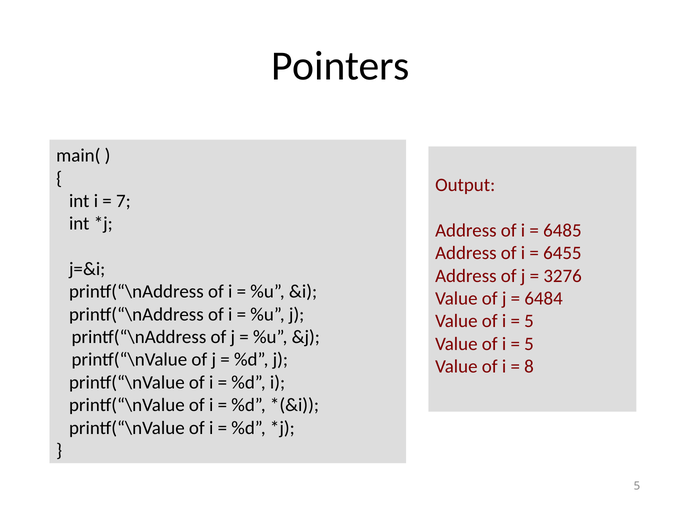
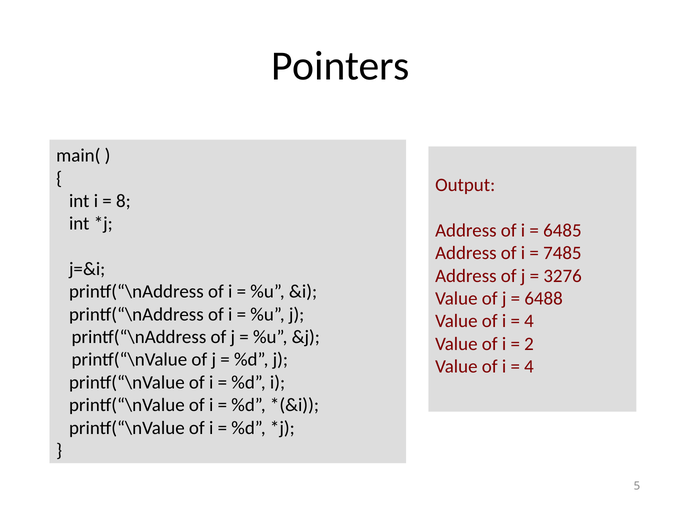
7: 7 -> 8
6455: 6455 -> 7485
6484: 6484 -> 6488
5 at (529, 322): 5 -> 4
5 at (529, 344): 5 -> 2
8 at (529, 367): 8 -> 4
